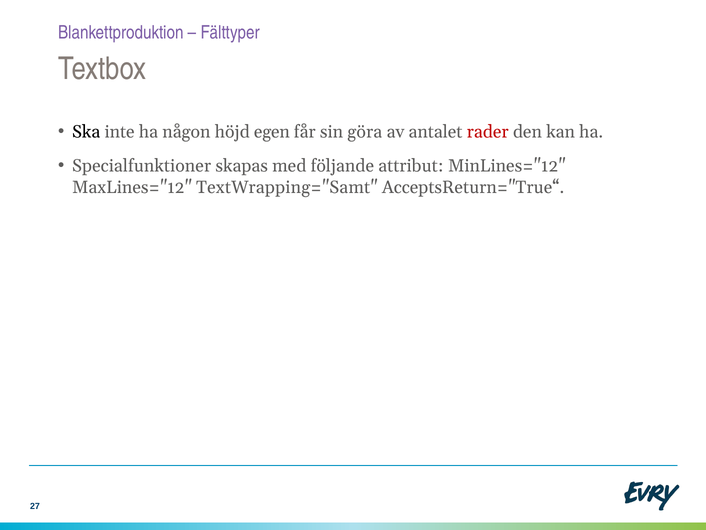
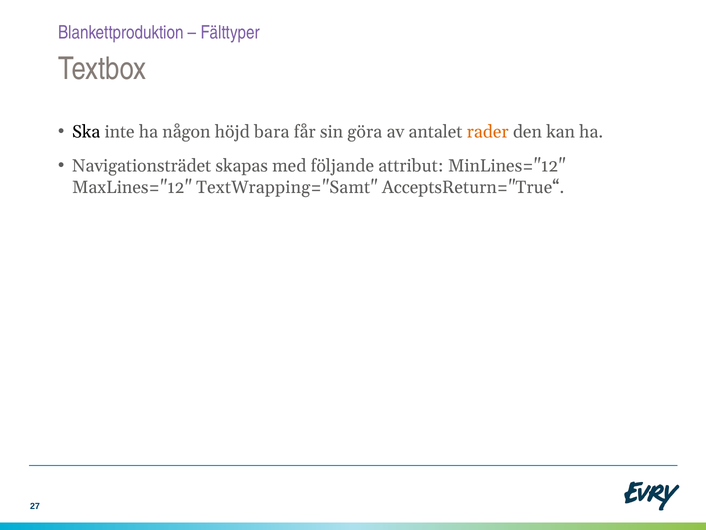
egen: egen -> bara
rader colour: red -> orange
Specialfunktioner: Specialfunktioner -> Navigationsträdet
